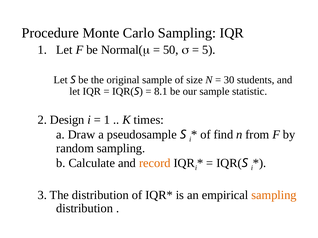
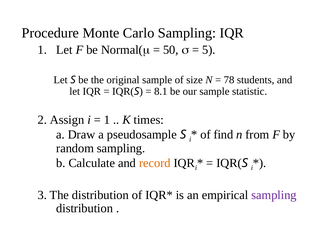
30: 30 -> 78
Design: Design -> Assign
sampling at (274, 195) colour: orange -> purple
